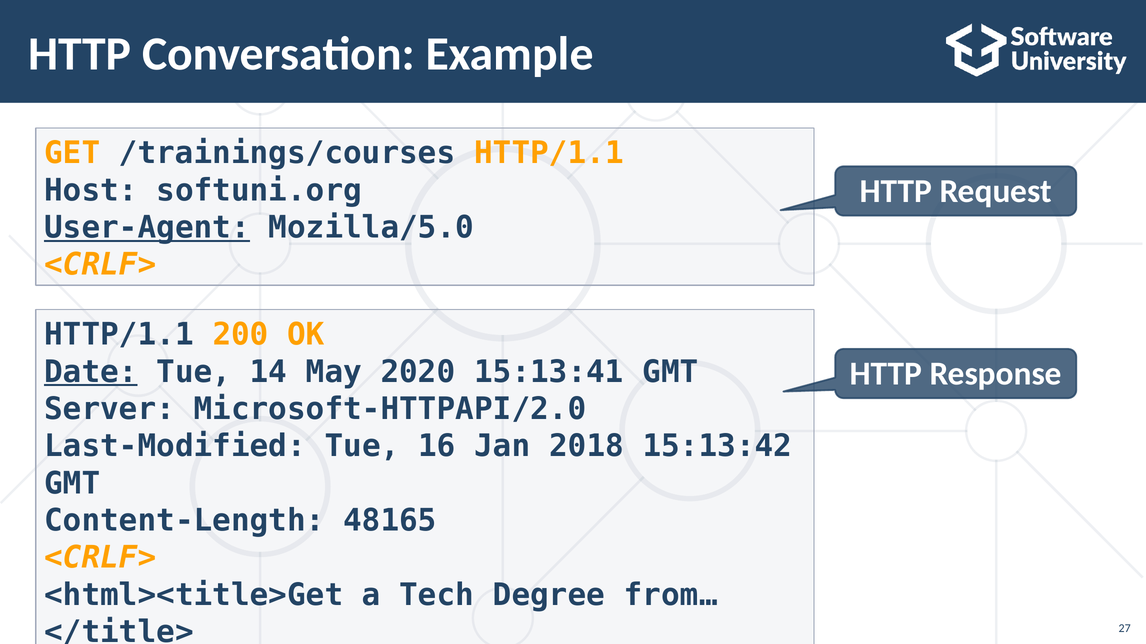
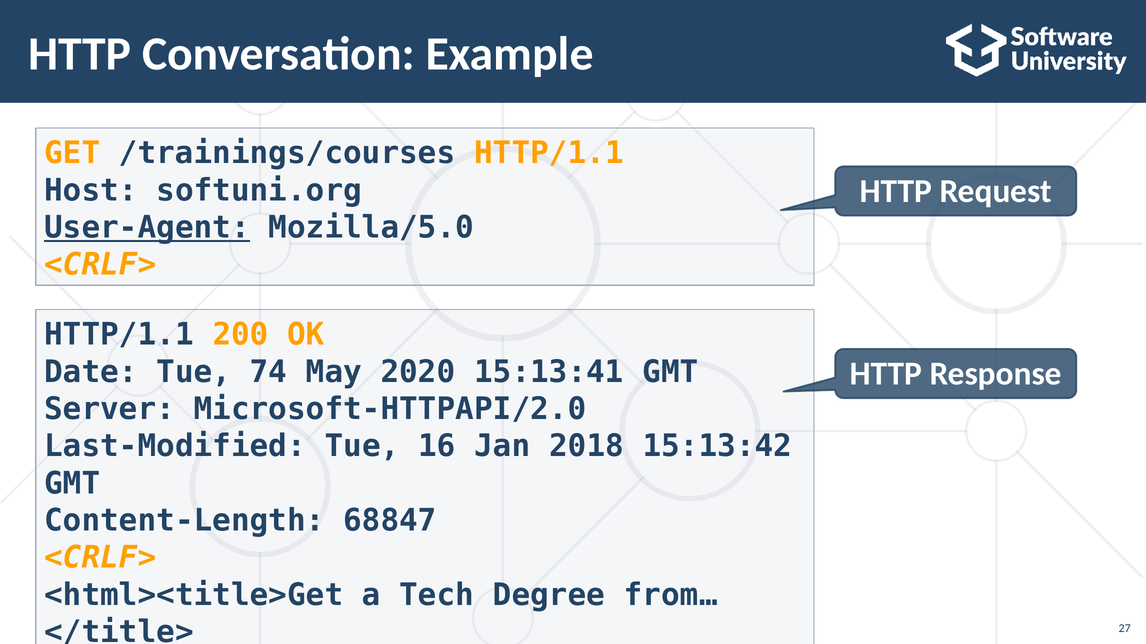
Date underline: present -> none
14: 14 -> 74
48165: 48165 -> 68847
